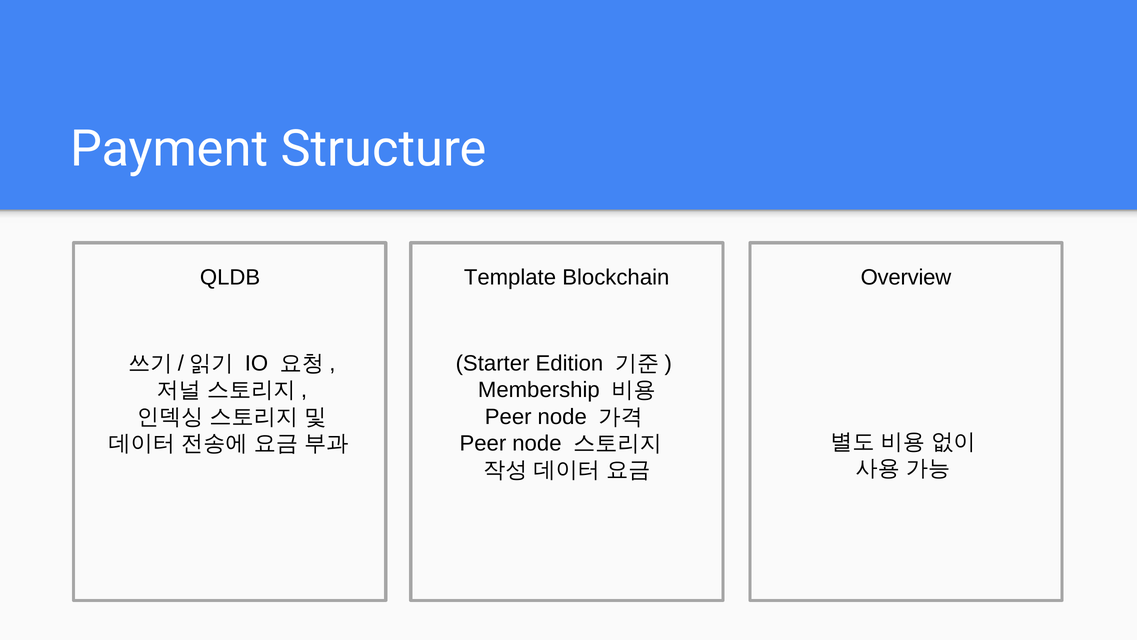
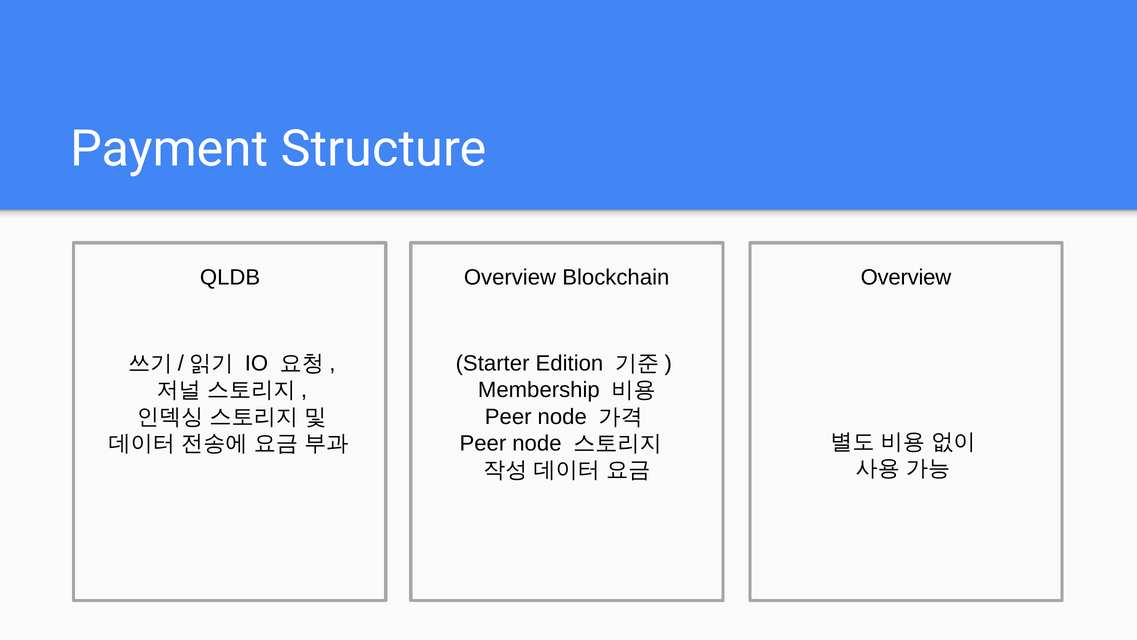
QLDB Template: Template -> Overview
